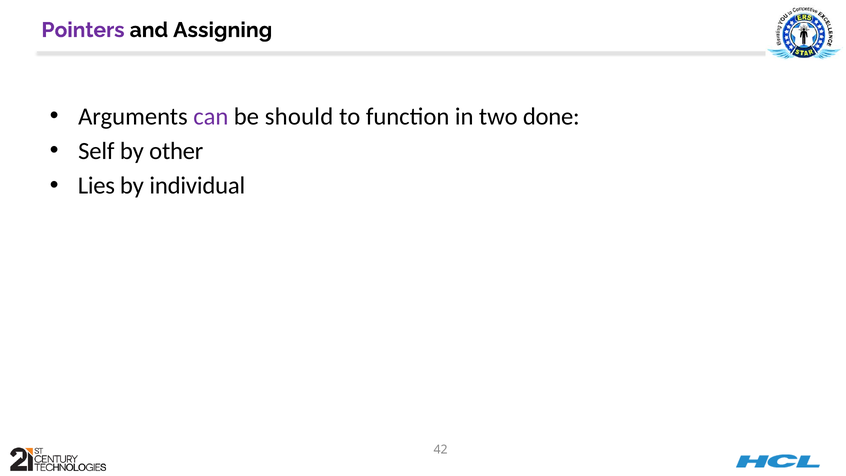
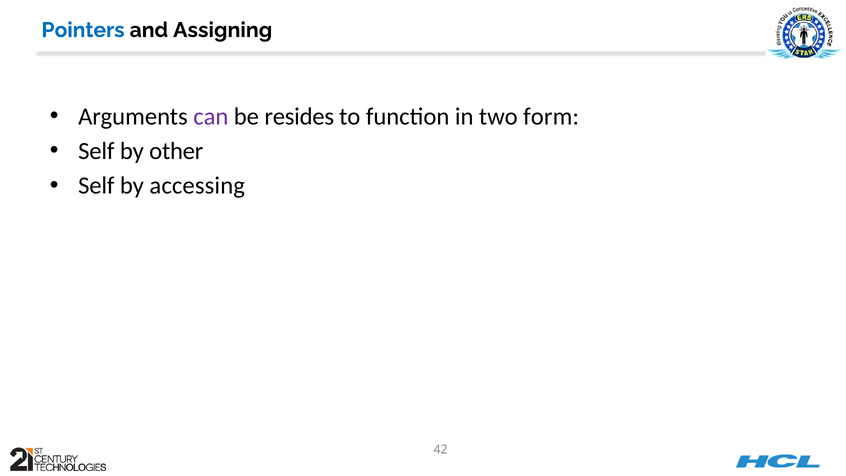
Pointers colour: purple -> blue
should: should -> resides
done: done -> form
Lies at (96, 186): Lies -> Self
individual: individual -> accessing
